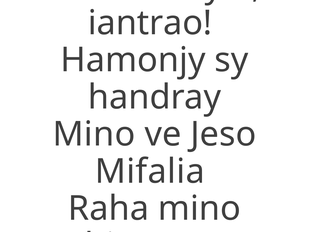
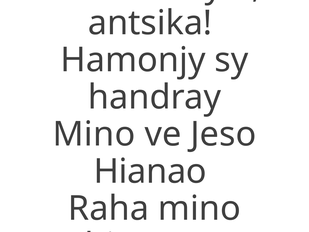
iantrao: iantrao -> antsika
Mifalia at (150, 171): Mifalia -> Hianao
